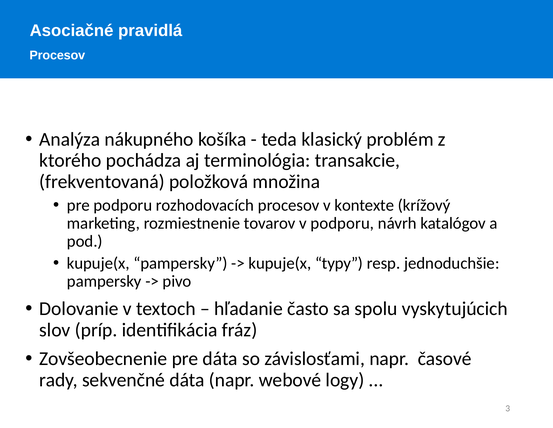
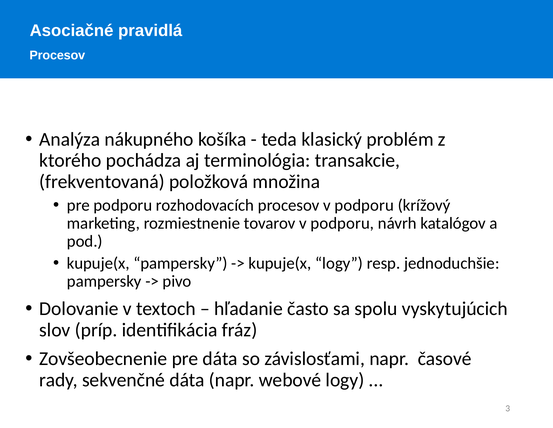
procesov v kontexte: kontexte -> podporu
kupuje(x typy: typy -> logy
